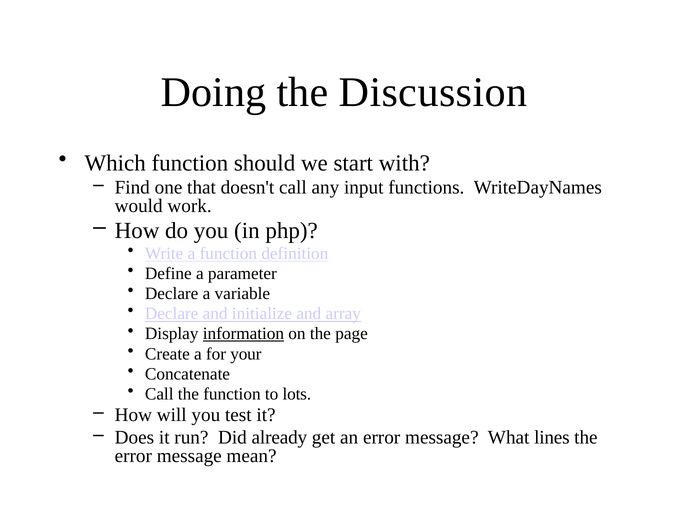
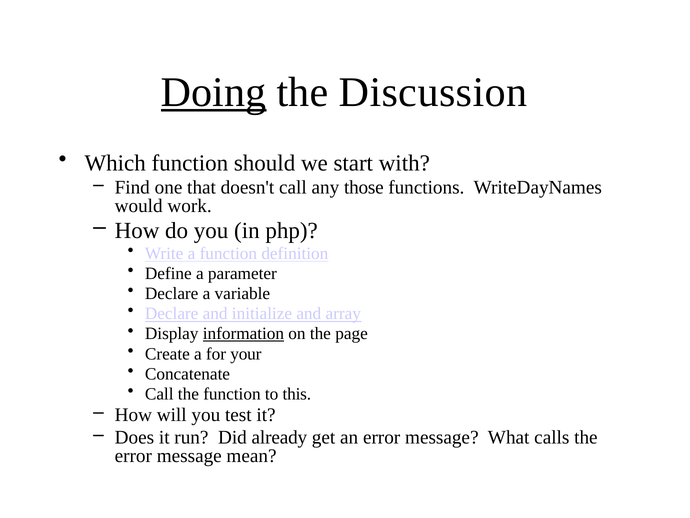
Doing underline: none -> present
input: input -> those
lots: lots -> this
lines: lines -> calls
